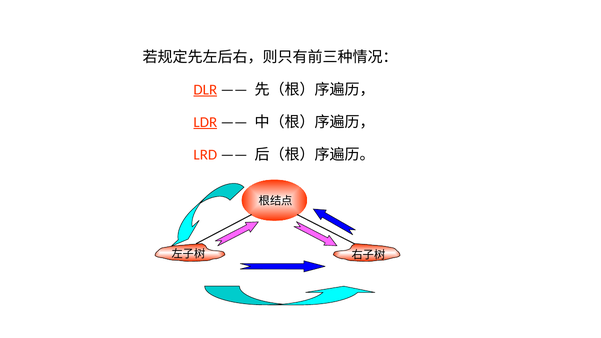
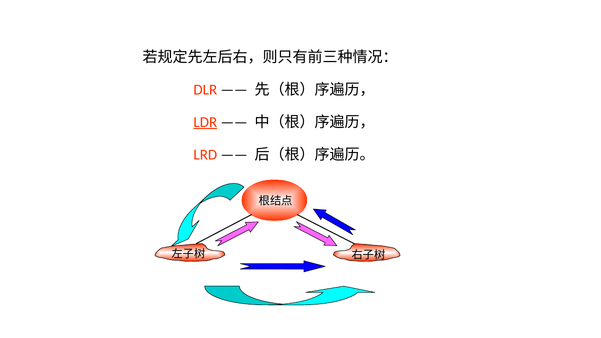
DLR underline: present -> none
